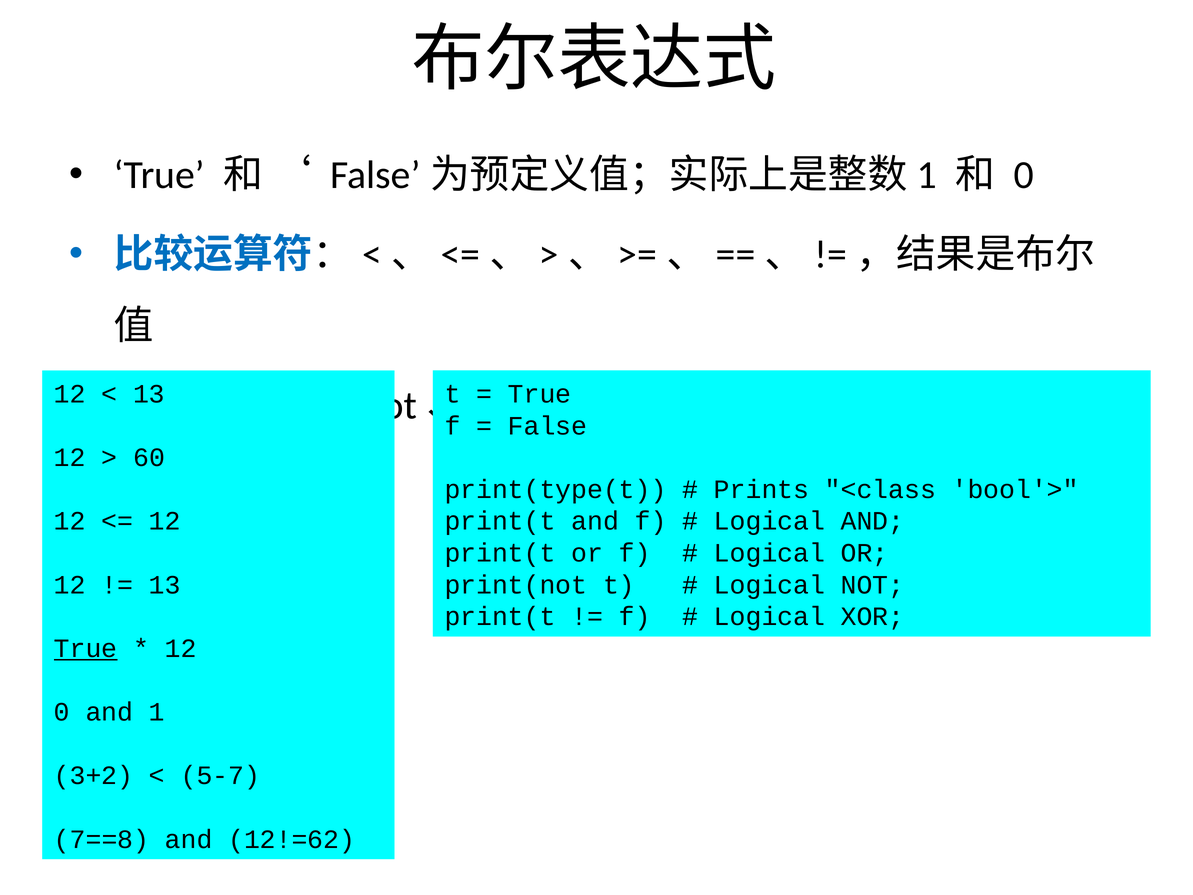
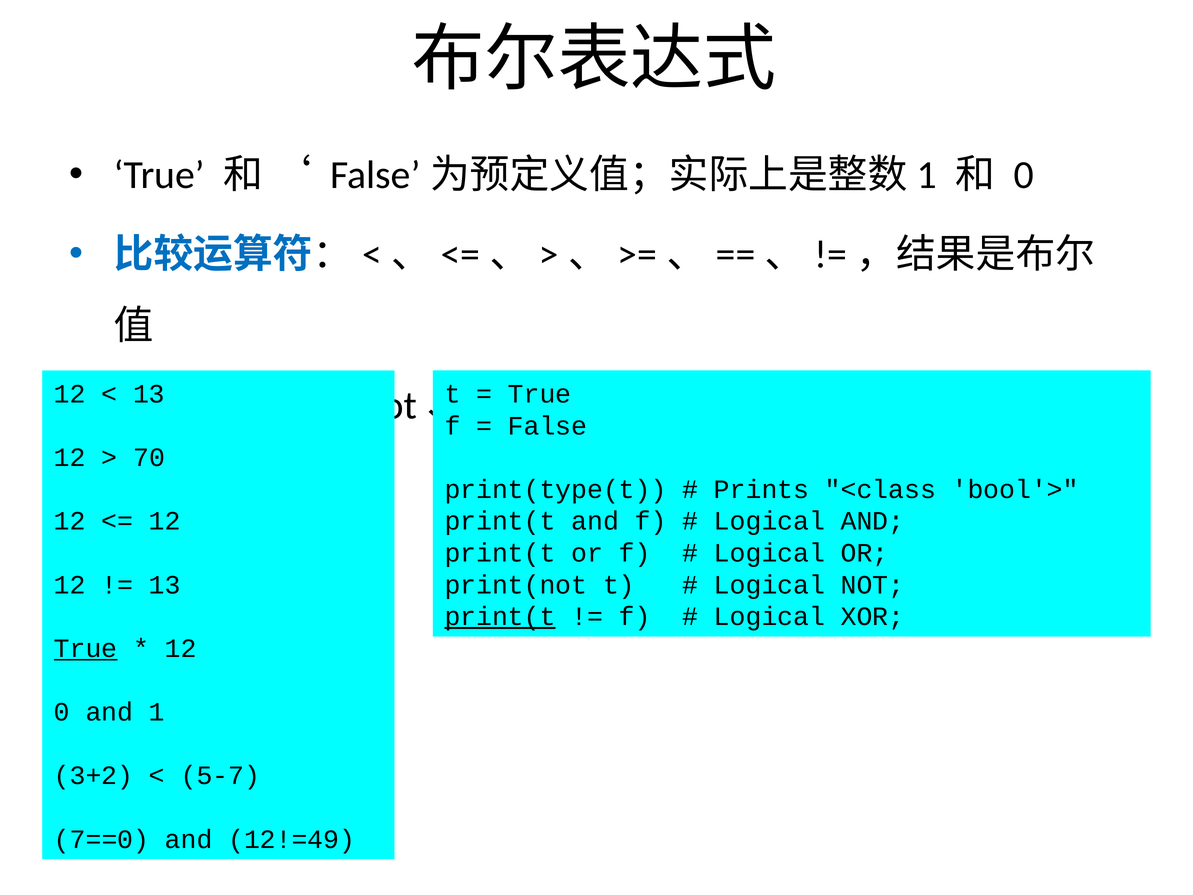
60: 60 -> 70
print(t at (500, 616) underline: none -> present
7==8: 7==8 -> 7==0
12!=62: 12!=62 -> 12!=49
